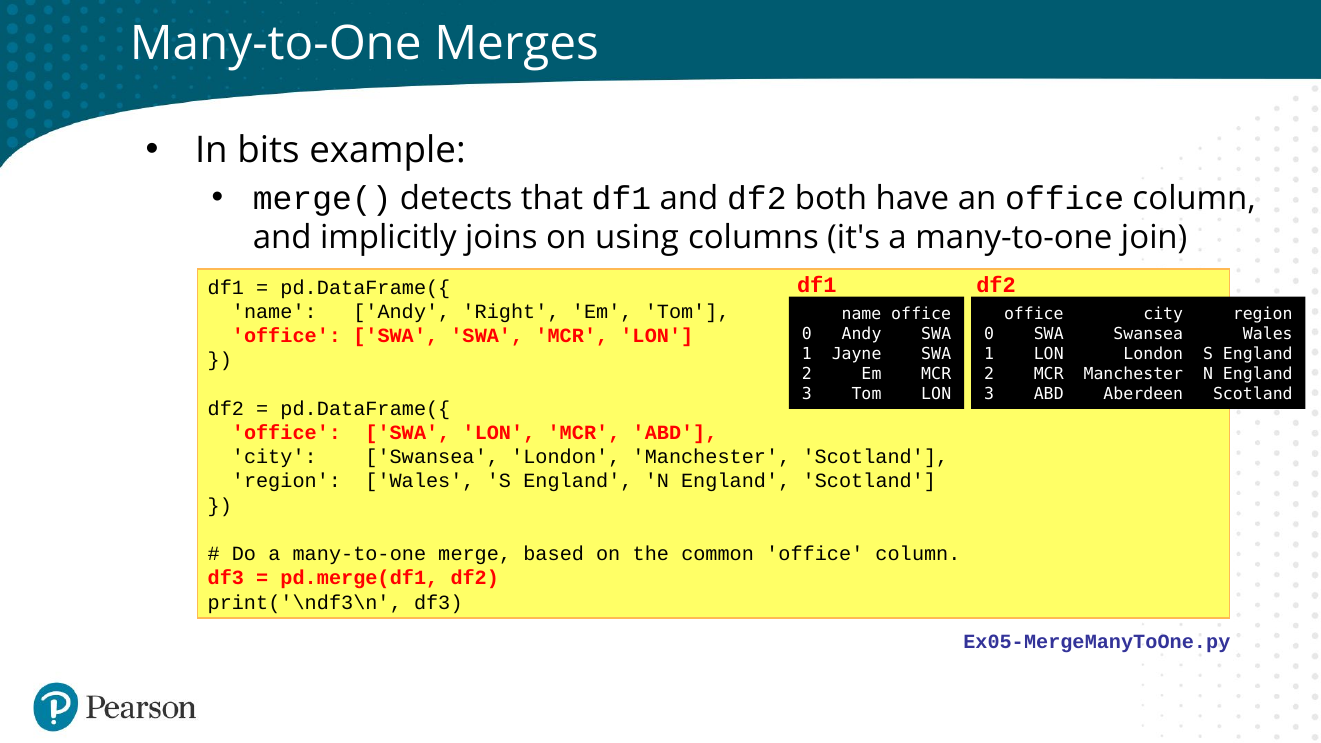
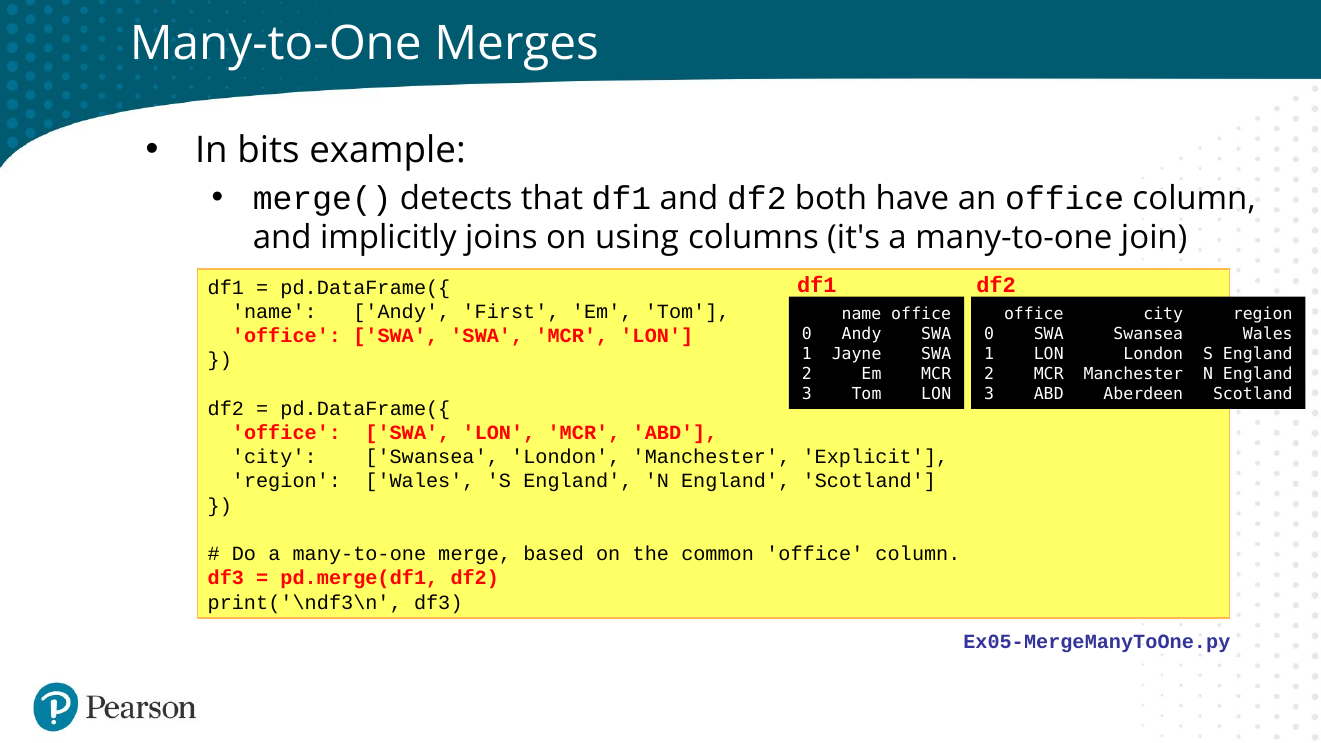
Right: Right -> First
Manchester Scotland: Scotland -> Explicit
